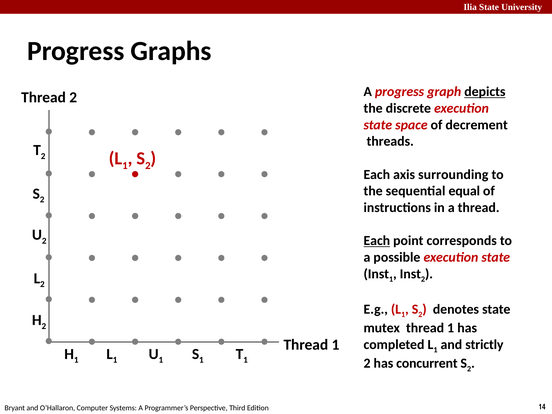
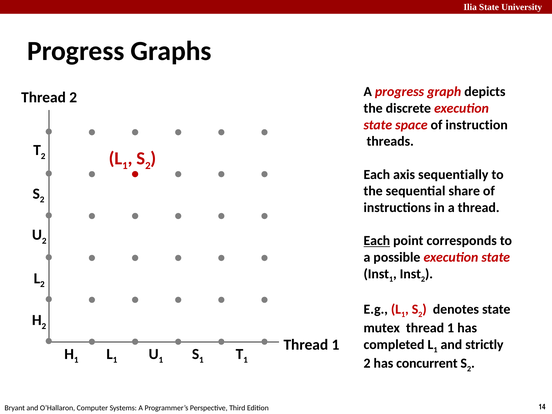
depicts underline: present -> none
decrement: decrement -> instruction
surrounding: surrounding -> sequentially
equal: equal -> share
